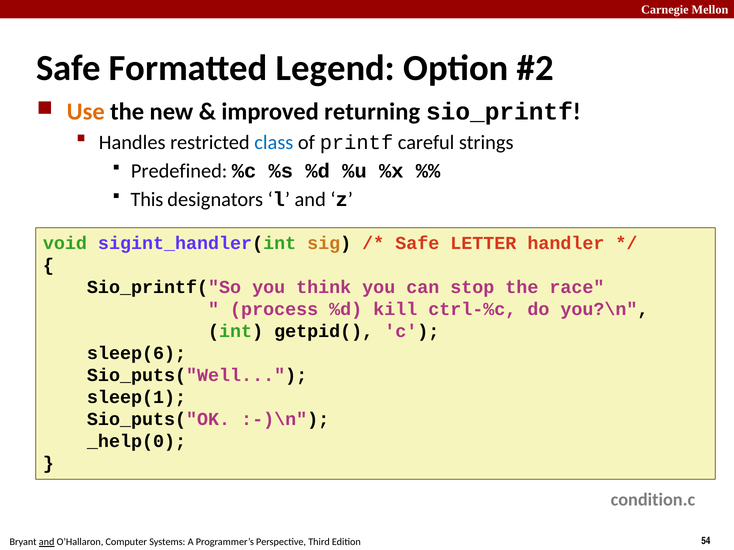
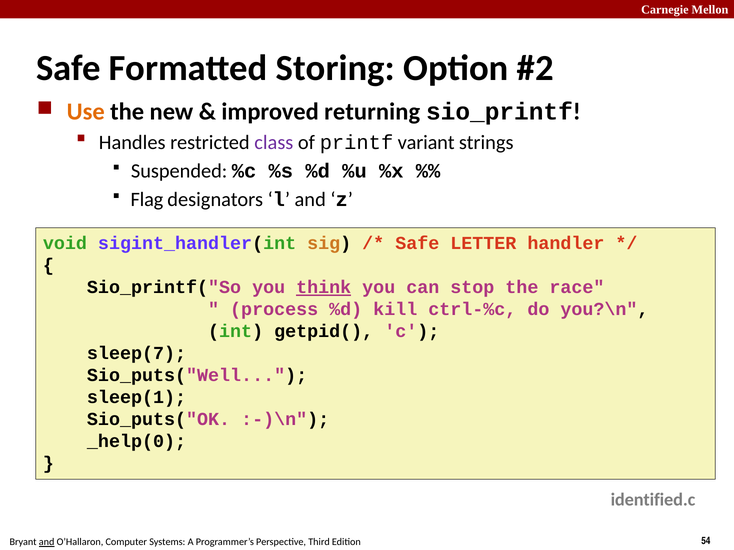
Legend: Legend -> Storing
class colour: blue -> purple
careful: careful -> variant
Predefined: Predefined -> Suspended
This: This -> Flag
think underline: none -> present
sleep(6: sleep(6 -> sleep(7
condition.c: condition.c -> identified.c
